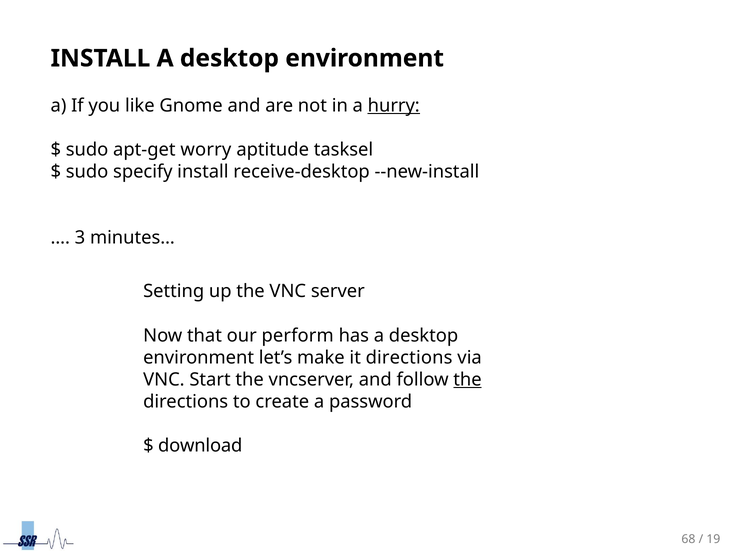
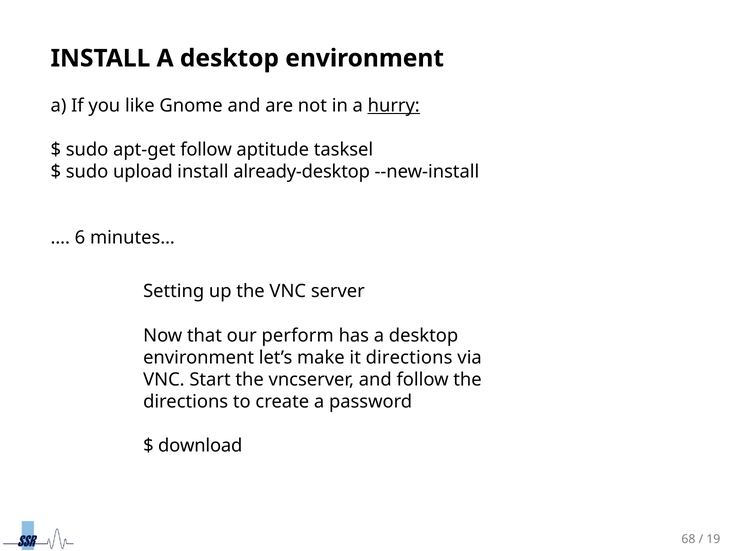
apt-get worry: worry -> follow
specify: specify -> upload
receive-desktop: receive-desktop -> already-desktop
3: 3 -> 6
the at (467, 380) underline: present -> none
